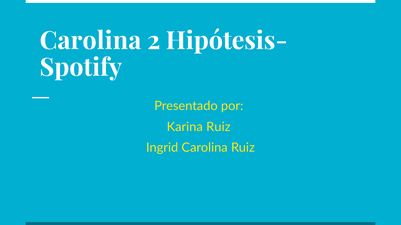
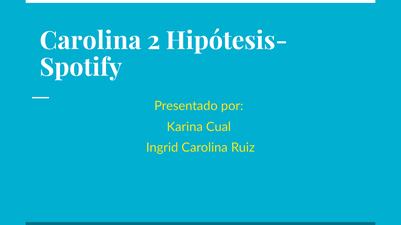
Karina Ruiz: Ruiz -> Cual
